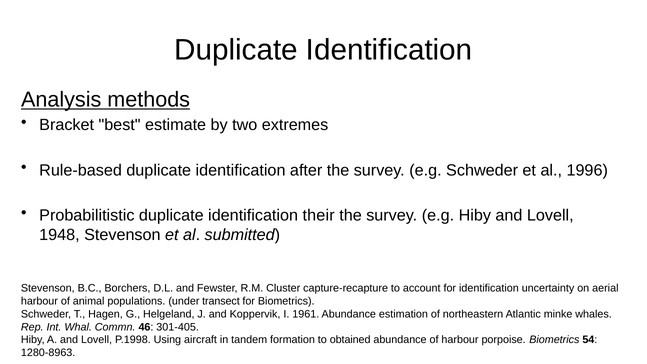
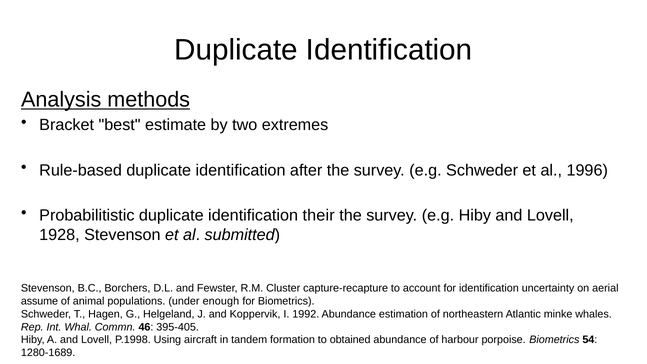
1948: 1948 -> 1928
harbour at (39, 301): harbour -> assume
transect: transect -> enough
1961: 1961 -> 1992
301-405: 301-405 -> 395-405
1280-8963: 1280-8963 -> 1280-1689
